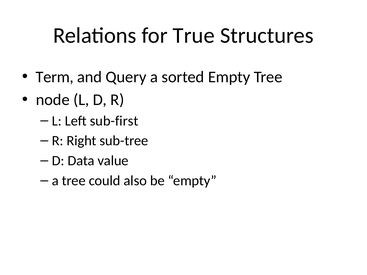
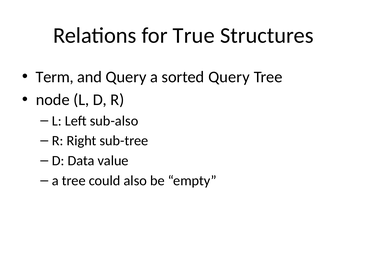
sorted Empty: Empty -> Query
sub-first: sub-first -> sub-also
